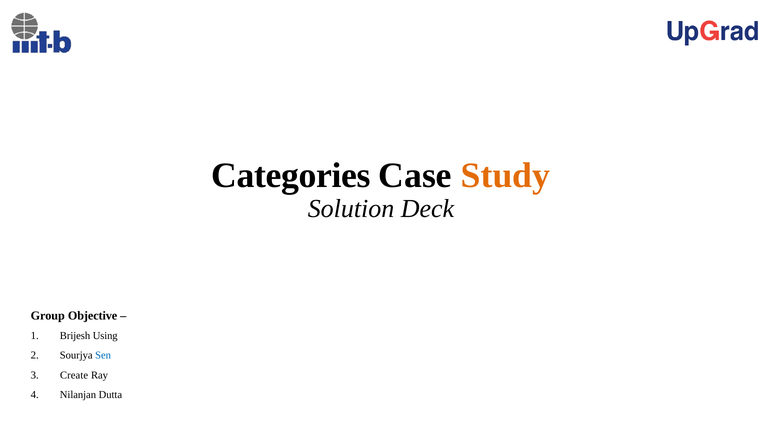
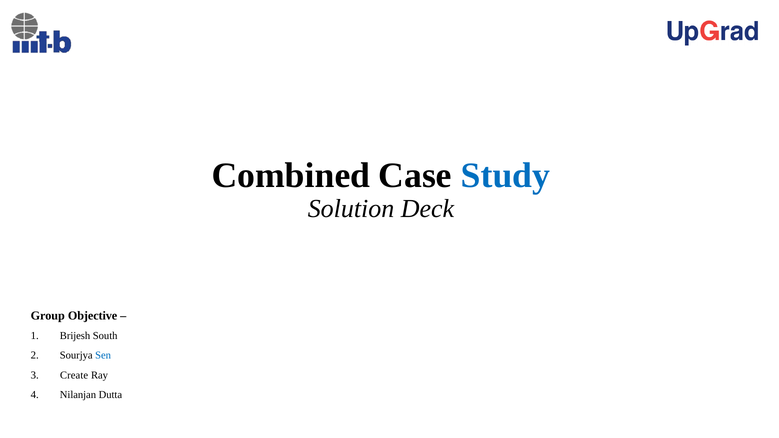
Categories: Categories -> Combined
Study colour: orange -> blue
Using: Using -> South
